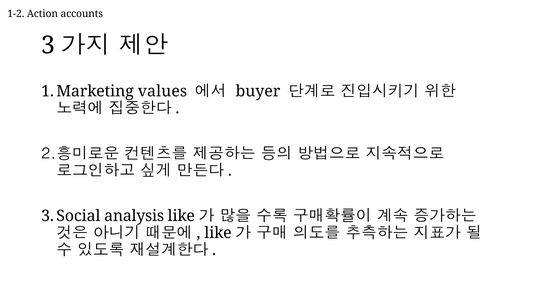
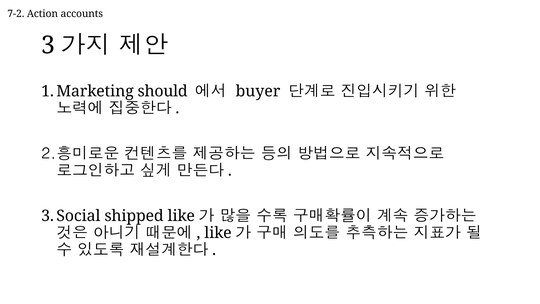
1-2: 1-2 -> 7-2
values: values -> should
analysis: analysis -> shipped
